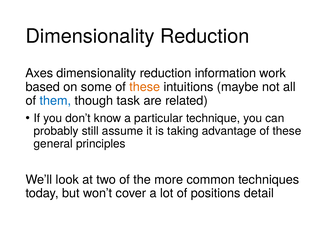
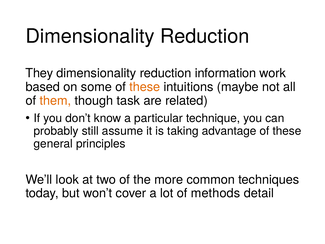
Axes: Axes -> They
them colour: blue -> orange
positions: positions -> methods
